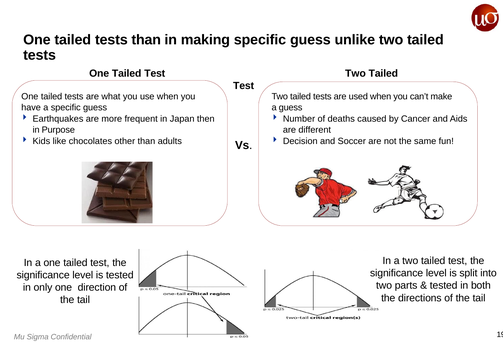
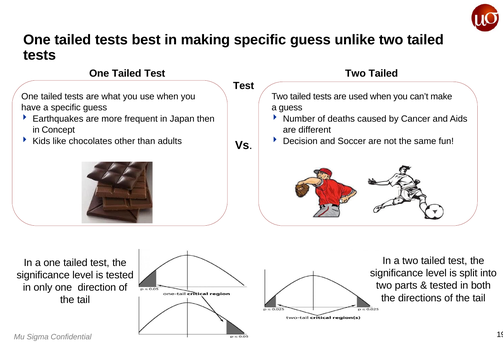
tests than: than -> best
Purpose: Purpose -> Concept
